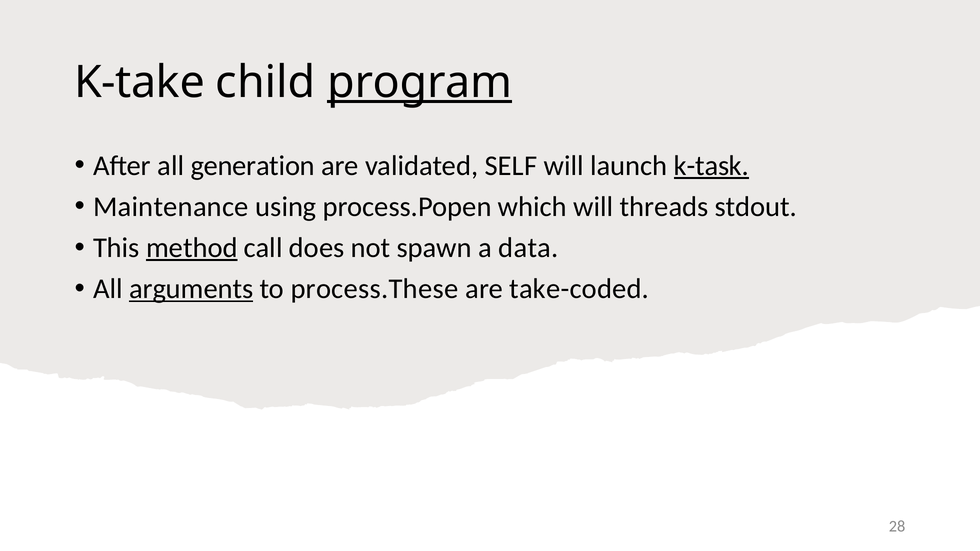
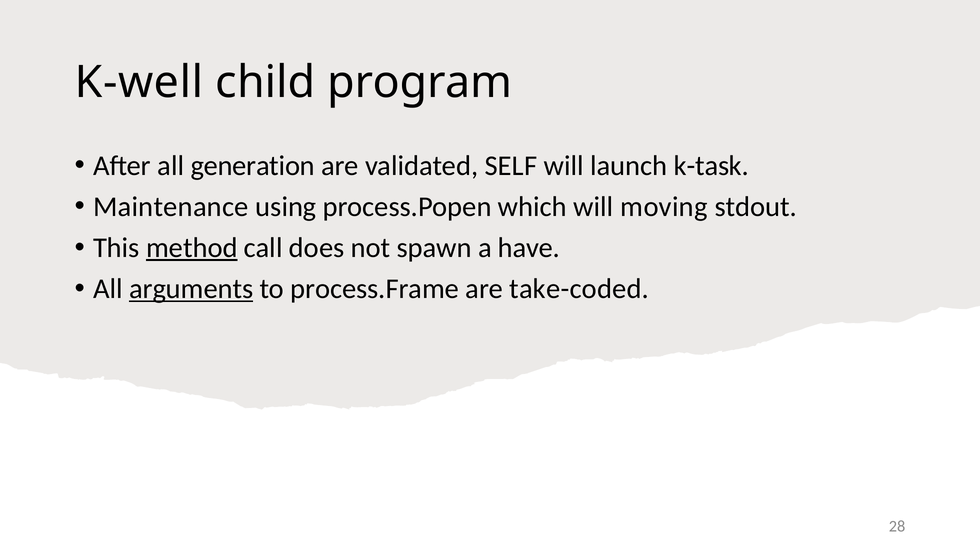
K-take: K-take -> K-well
program underline: present -> none
k-task underline: present -> none
threads: threads -> moving
data: data -> have
process.These: process.These -> process.Frame
